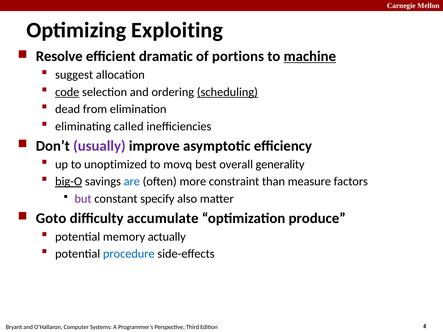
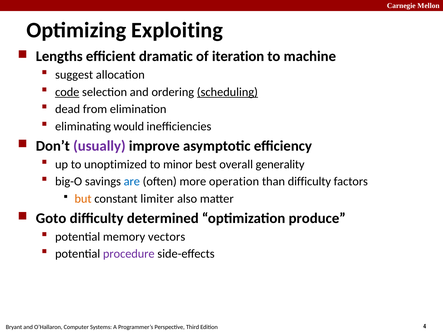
Resolve: Resolve -> Lengths
portions: portions -> iteration
machine underline: present -> none
called: called -> would
movq: movq -> minor
big-O underline: present -> none
constraint: constraint -> operation
than measure: measure -> difficulty
but colour: purple -> orange
specify: specify -> limiter
accumulate: accumulate -> determined
actually: actually -> vectors
procedure colour: blue -> purple
